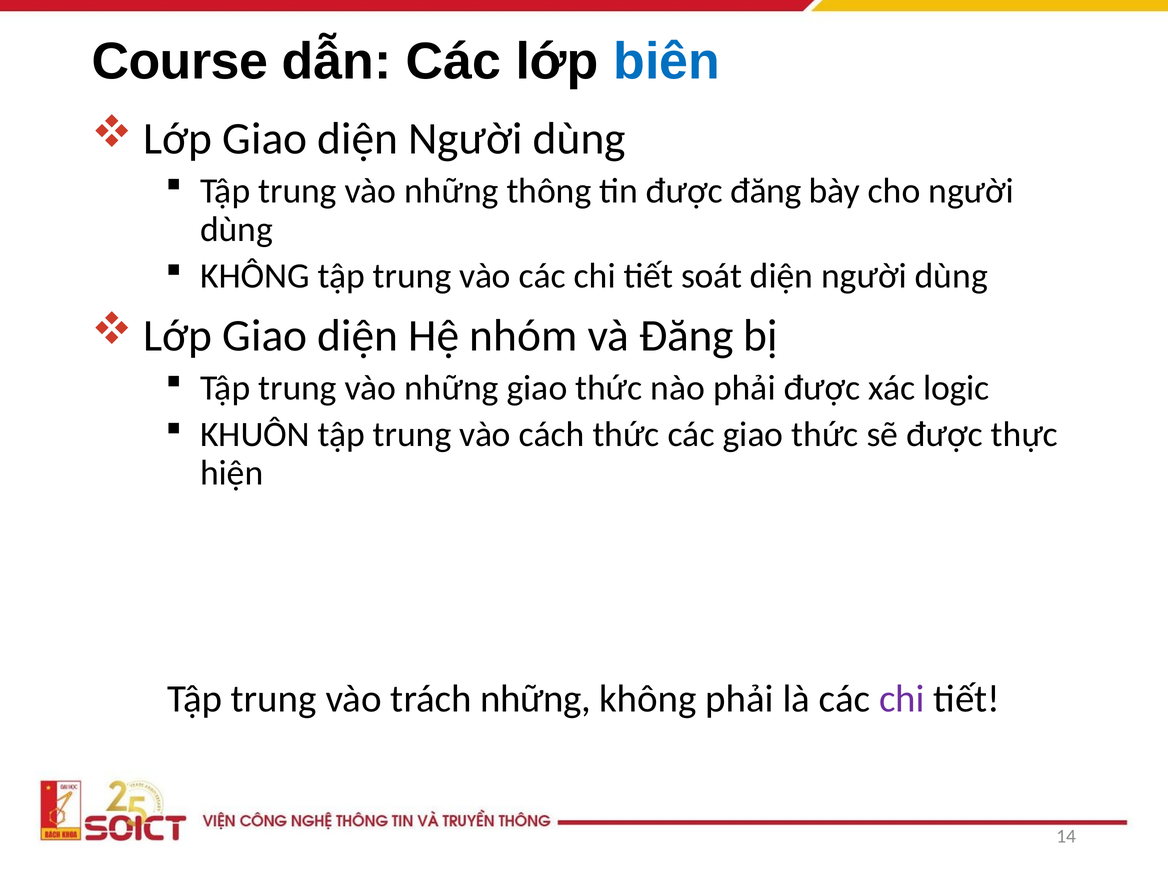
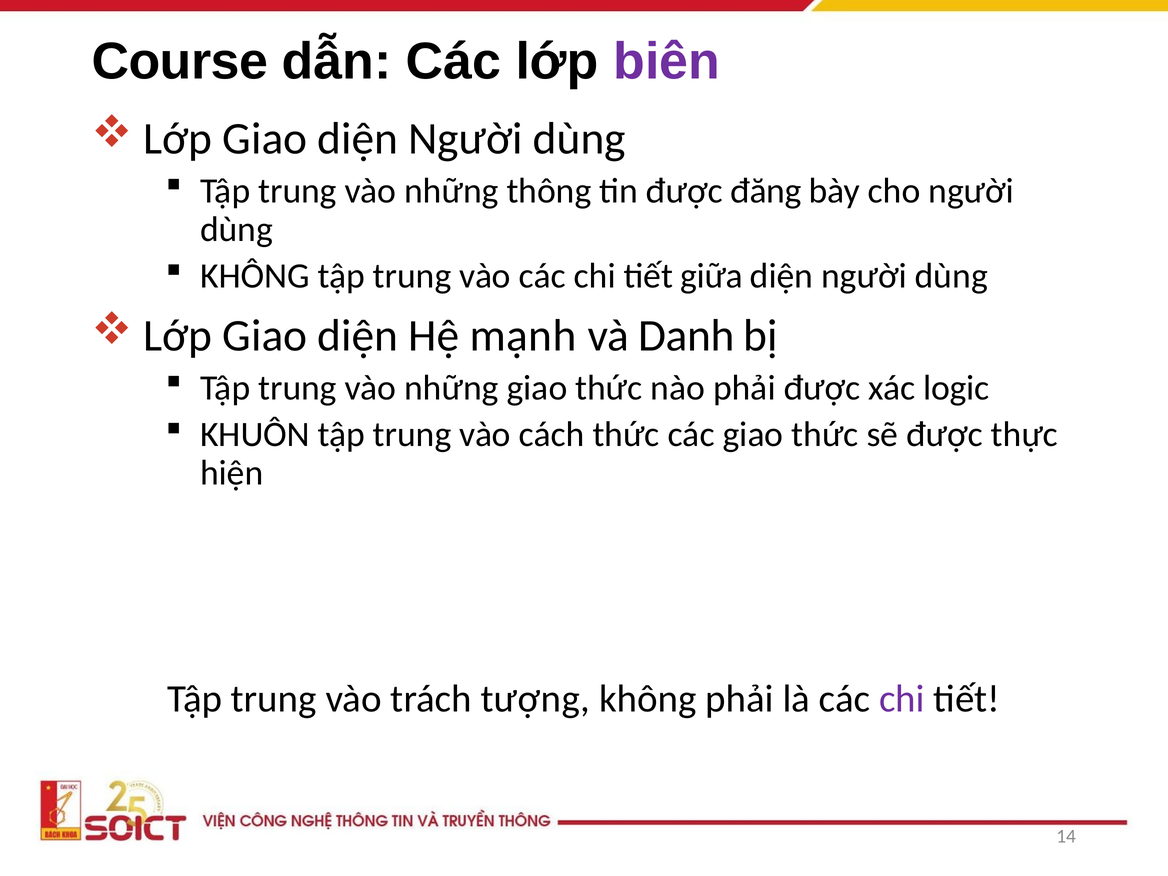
biên colour: blue -> purple
soát: soát -> giữa
nhóm: nhóm -> mạnh
và Đăng: Đăng -> Danh
trách những: những -> tượng
